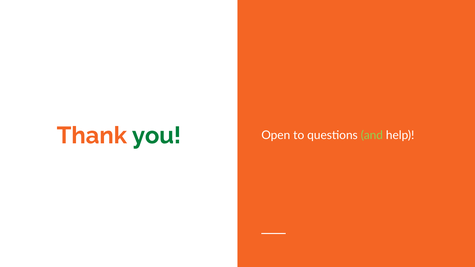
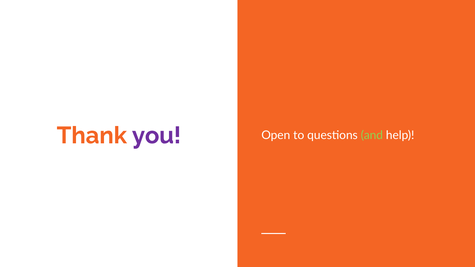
you colour: green -> purple
